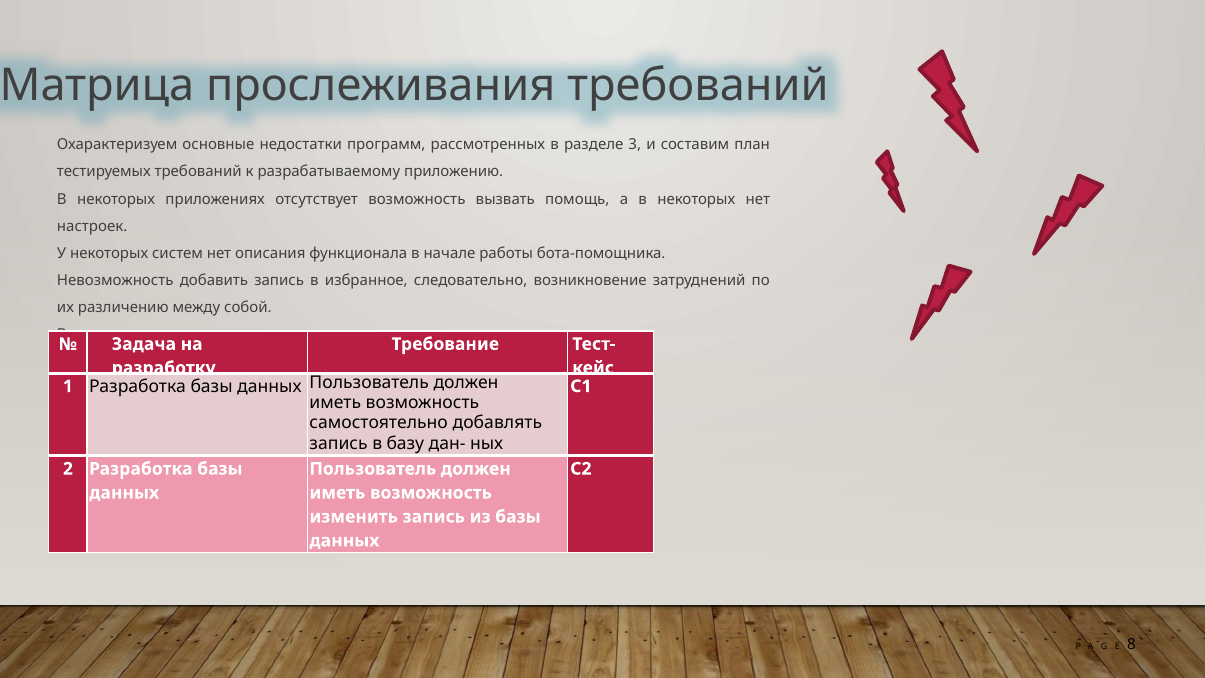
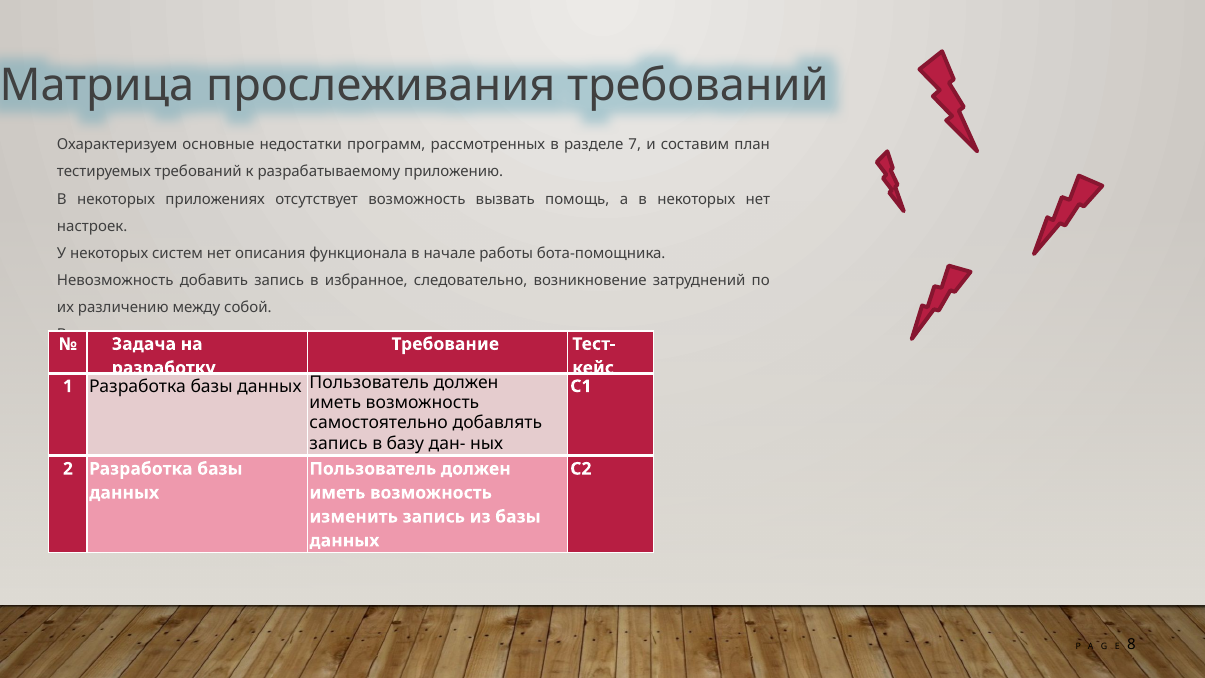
3: 3 -> 7
